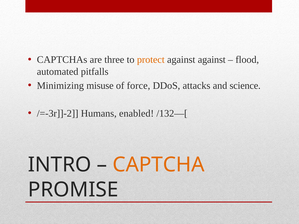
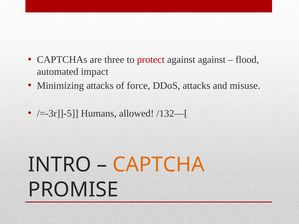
protect colour: orange -> red
pitfalls: pitfalls -> impact
Minimizing misuse: misuse -> attacks
science: science -> misuse
/=-3r]]-2: /=-3r]]-2 -> /=-3r]]-5
enabled: enabled -> allowed
